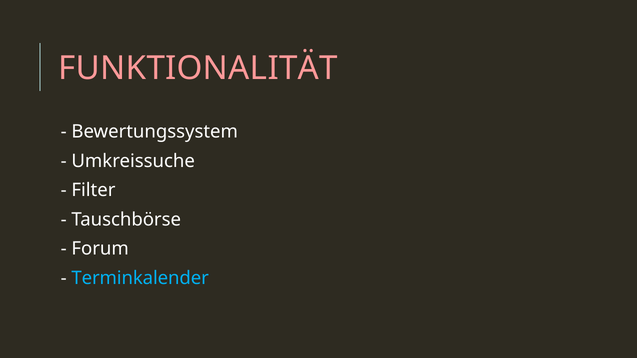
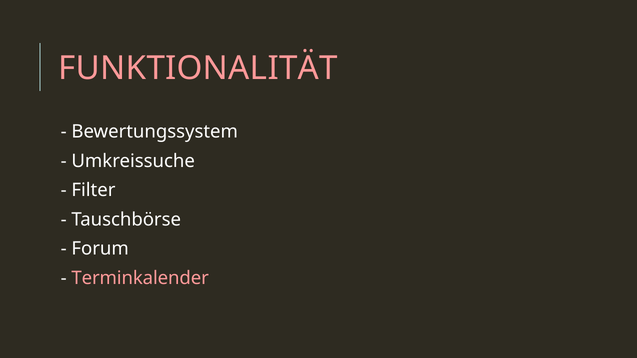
Terminkalender colour: light blue -> pink
